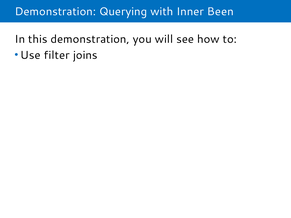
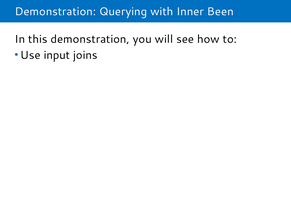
filter: filter -> input
